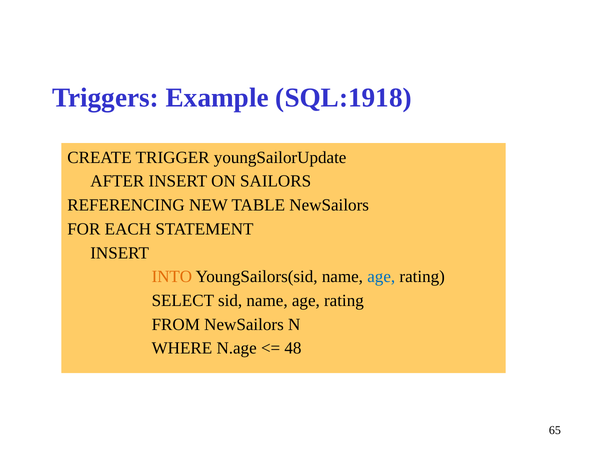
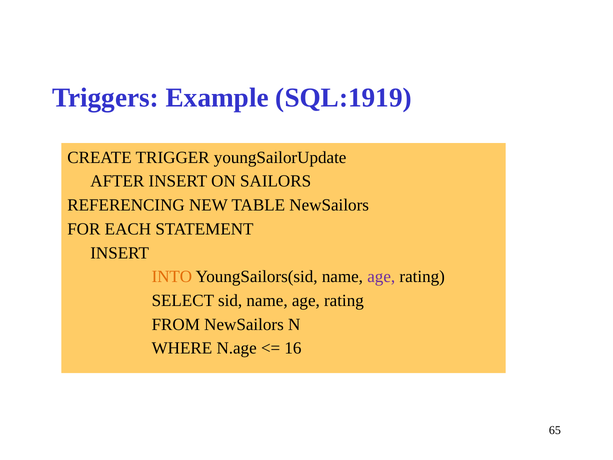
SQL:1918: SQL:1918 -> SQL:1919
age at (381, 277) colour: blue -> purple
48: 48 -> 16
